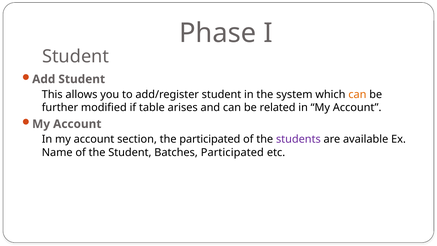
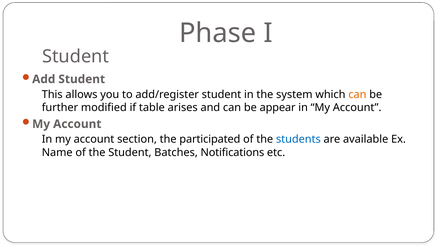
related: related -> appear
students colour: purple -> blue
Batches Participated: Participated -> Notifications
